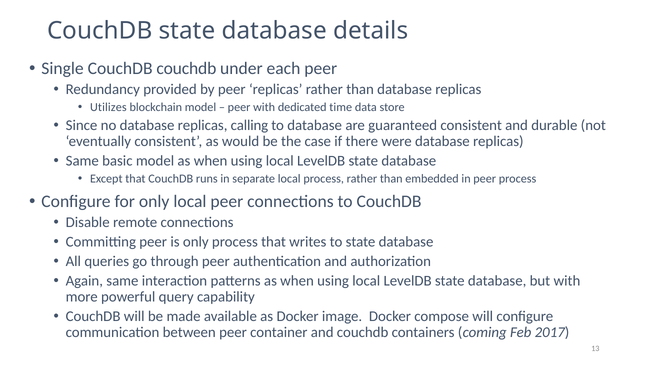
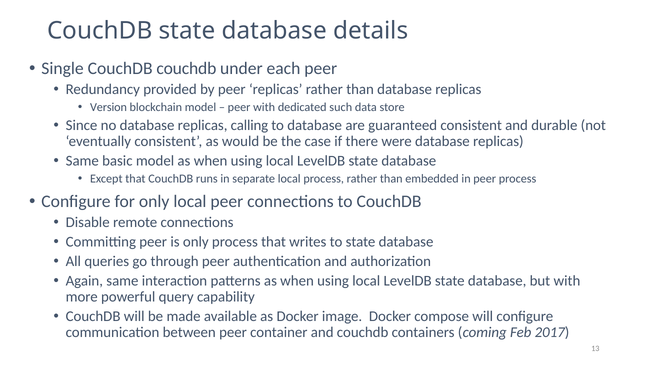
Utilizes: Utilizes -> Version
time: time -> such
